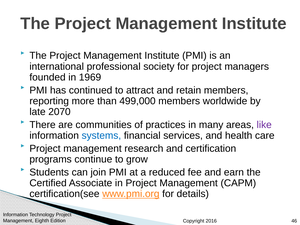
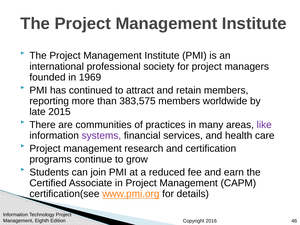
499,000: 499,000 -> 383,575
2070: 2070 -> 2015
systems colour: blue -> purple
